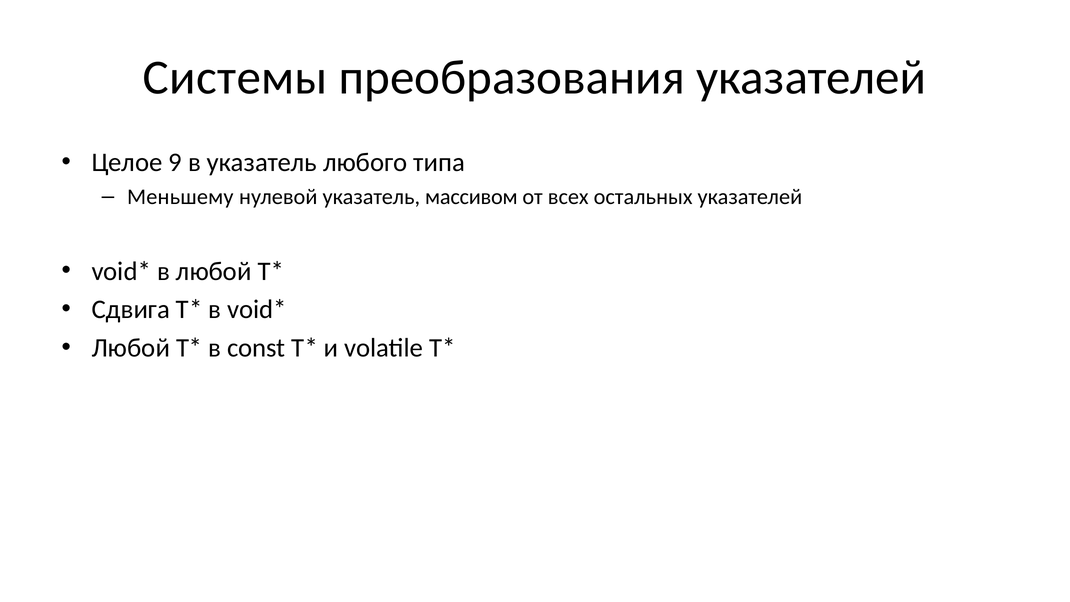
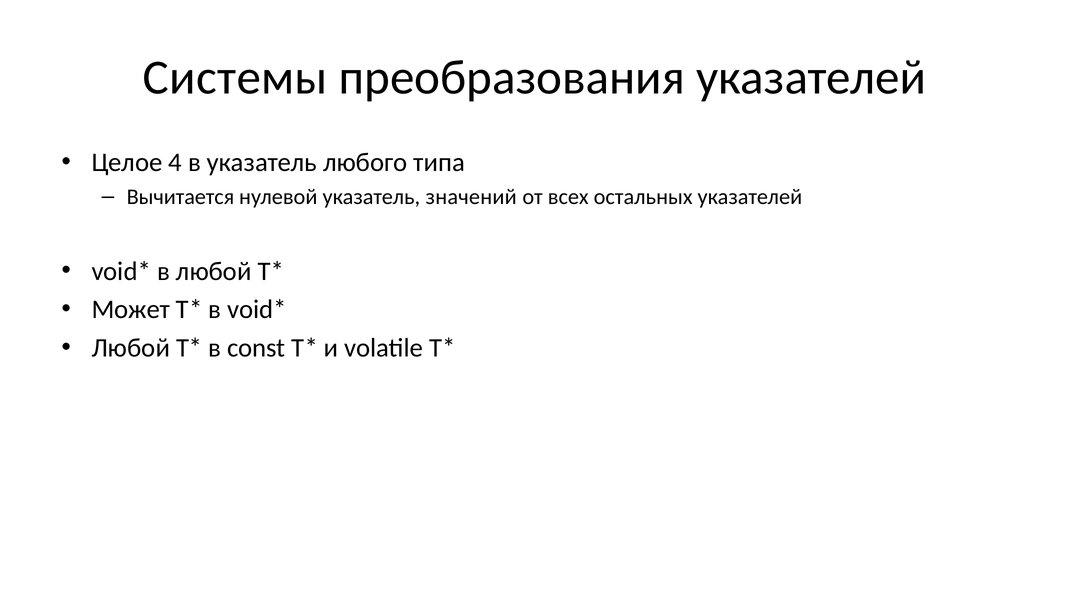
9: 9 -> 4
Меньшему: Меньшему -> Вычитается
массивом: массивом -> значений
Сдвига: Сдвига -> Может
